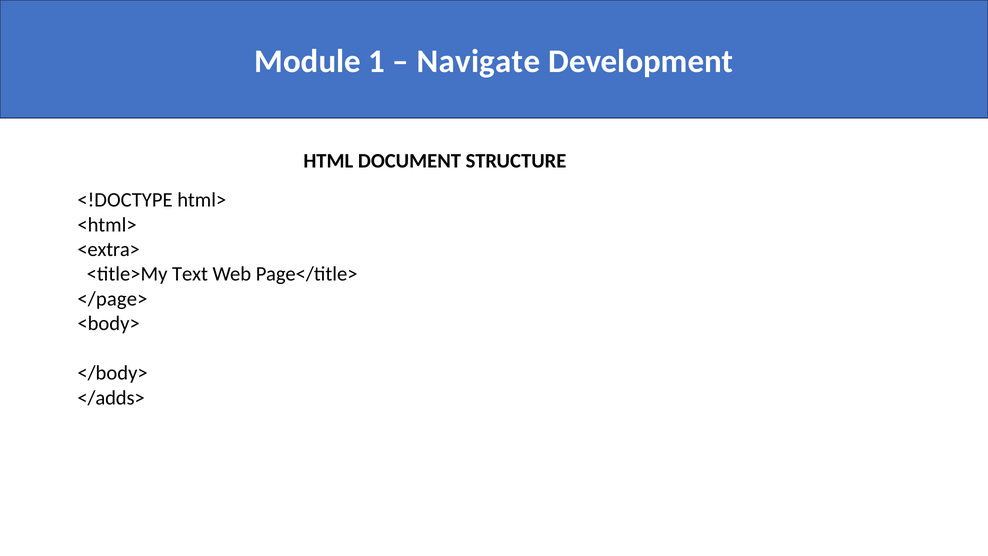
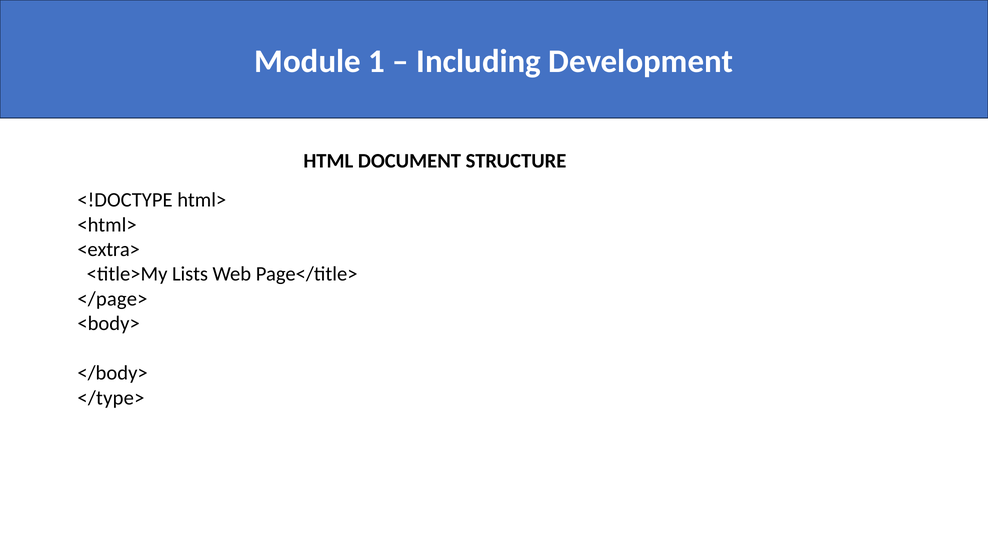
Navigate: Navigate -> Including
Text: Text -> Lists
</adds> at (111, 398): </adds> -> </type>
